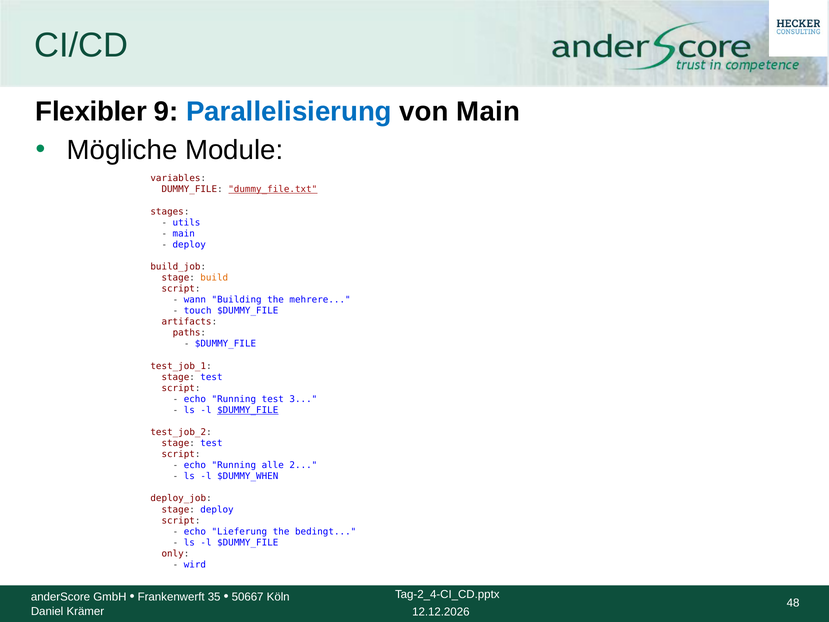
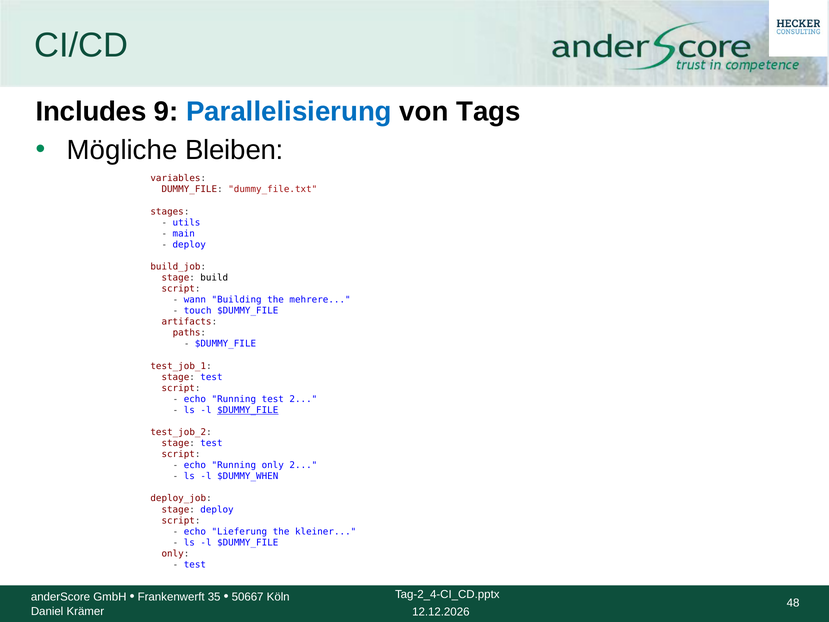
Flexibler: Flexibler -> Includes
von Main: Main -> Tags
Module: Module -> Bleiben
dummy_file.txt underline: present -> none
build colour: orange -> black
test 3: 3 -> 2
Running alle: alle -> only
bedingt: bedingt -> kleiner
wird at (195, 564): wird -> test
